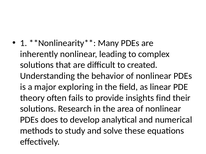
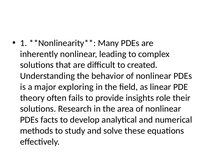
find: find -> role
does: does -> facts
